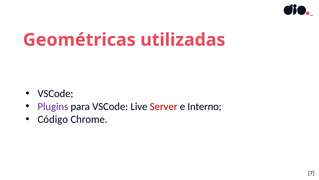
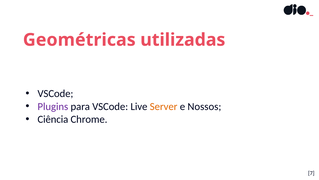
Server colour: red -> orange
Interno: Interno -> Nossos
Código: Código -> Ciência
